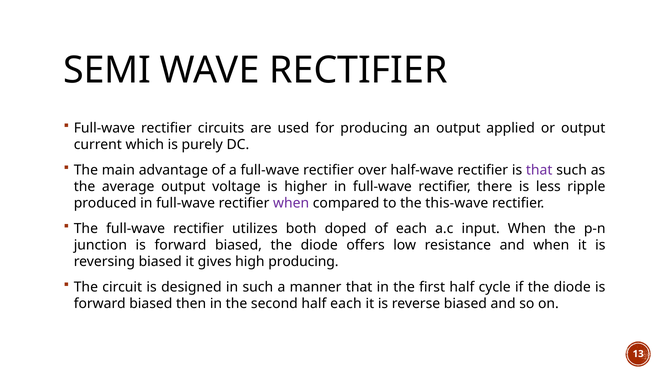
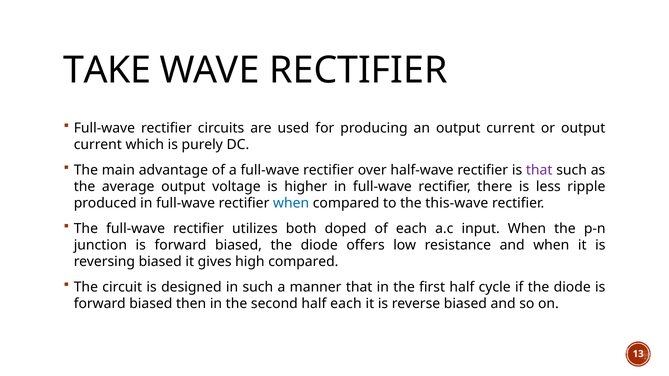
SEMI: SEMI -> TAKE
an output applied: applied -> current
when at (291, 204) colour: purple -> blue
high producing: producing -> compared
